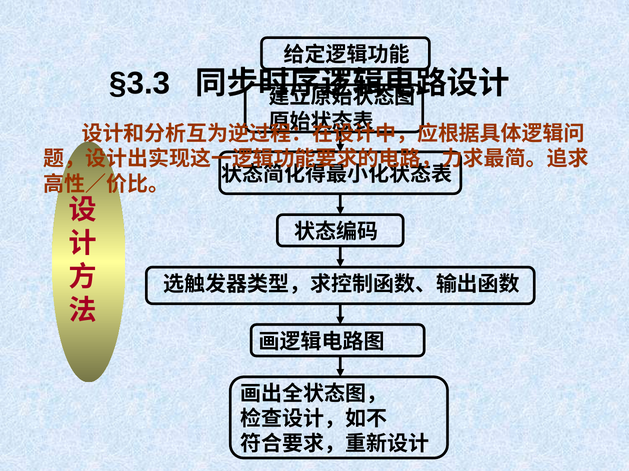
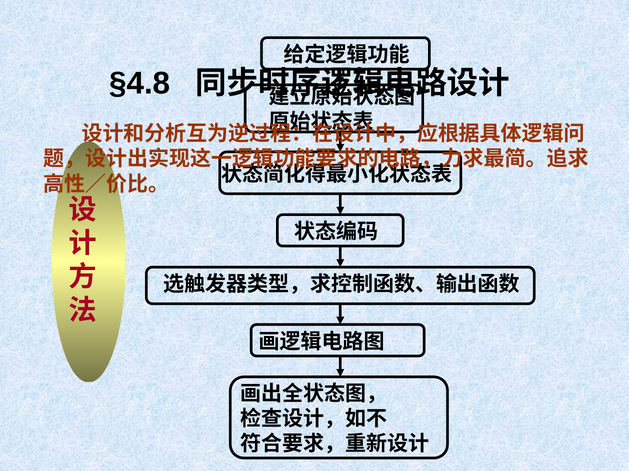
§3.3: §3.3 -> §4.8
